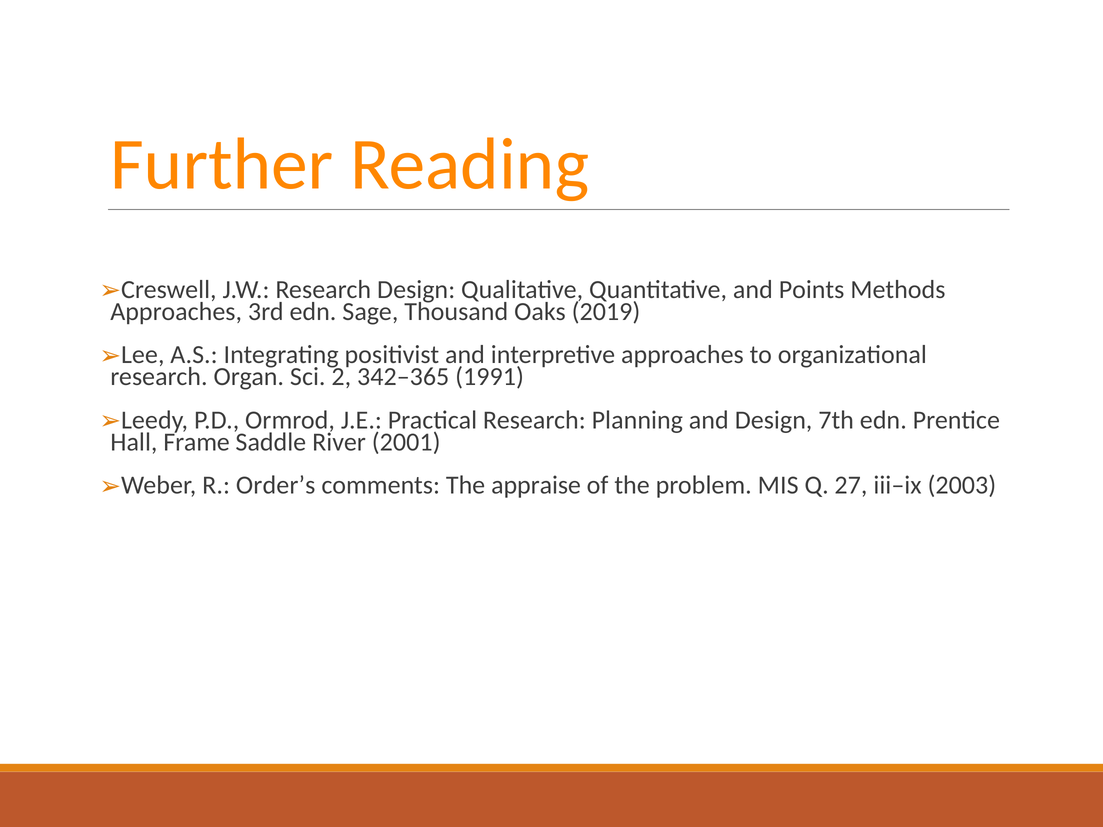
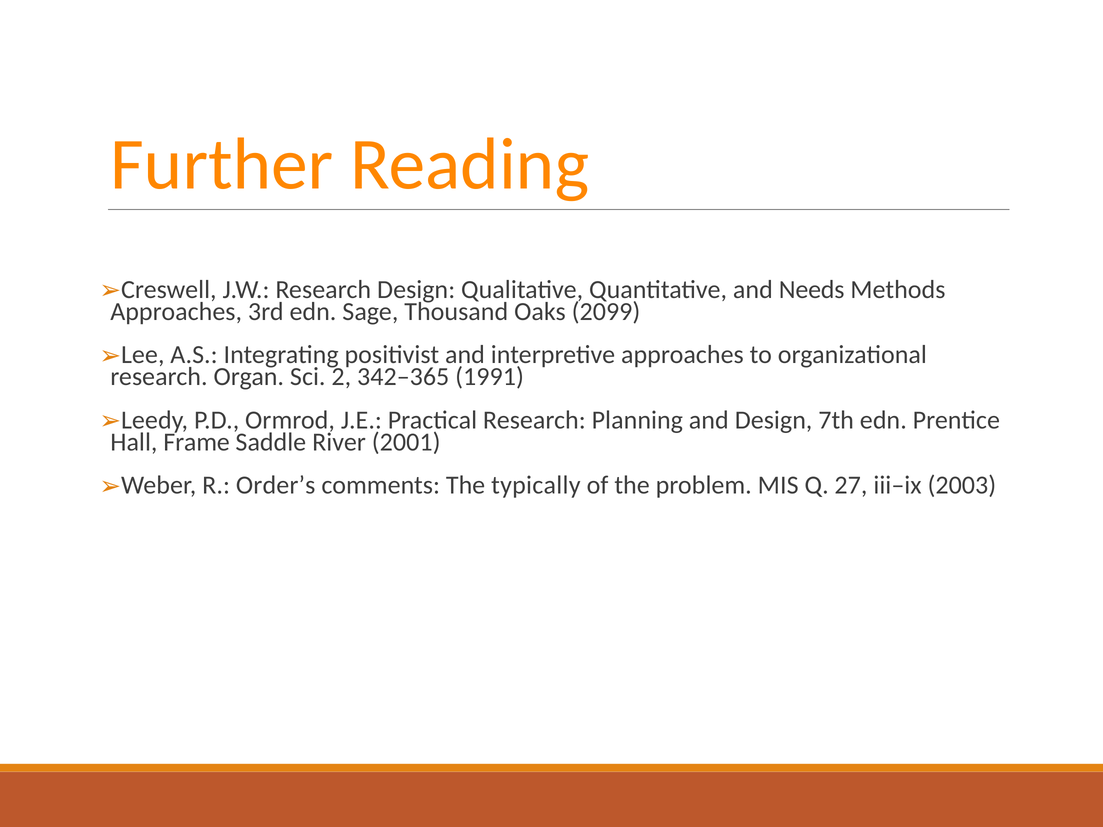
Points: Points -> Needs
2019: 2019 -> 2099
appraise: appraise -> typically
